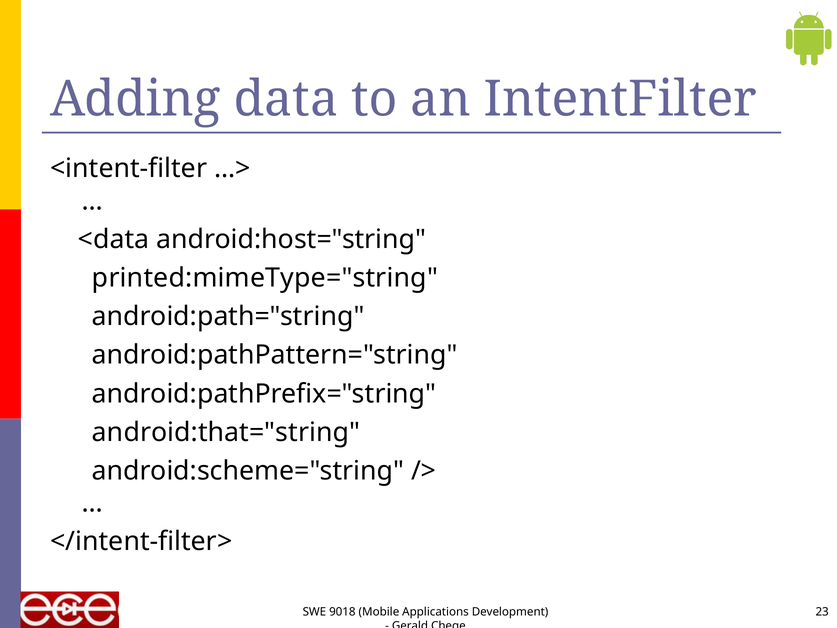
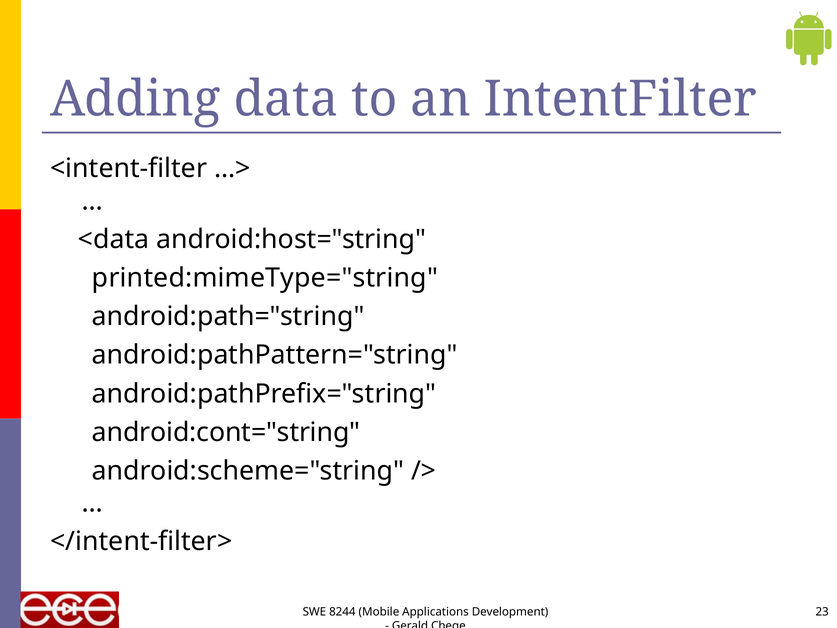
android:that="string: android:that="string -> android:cont="string
9018: 9018 -> 8244
